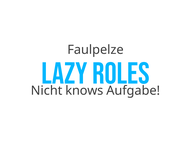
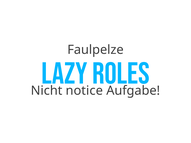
knows: knows -> notice
